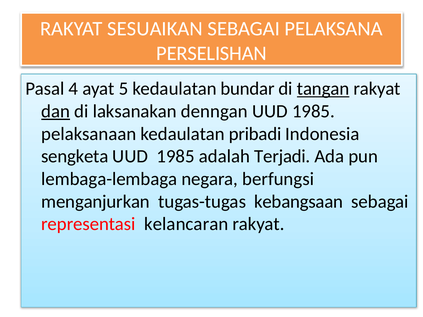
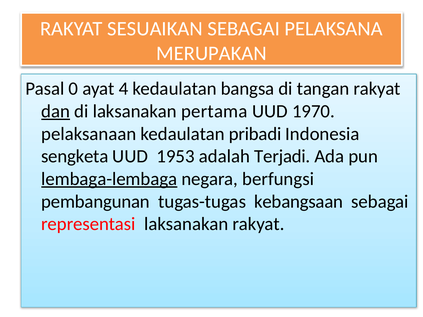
PERSELISHAN: PERSELISHAN -> MERUPAKAN
4: 4 -> 0
5: 5 -> 4
bundar: bundar -> bangsa
tangan underline: present -> none
denngan: denngan -> pertama
1985 at (314, 111): 1985 -> 1970
1985 at (176, 157): 1985 -> 1953
lembaga-lembaga underline: none -> present
menganjurkan: menganjurkan -> pembangunan
representasi kelancaran: kelancaran -> laksanakan
